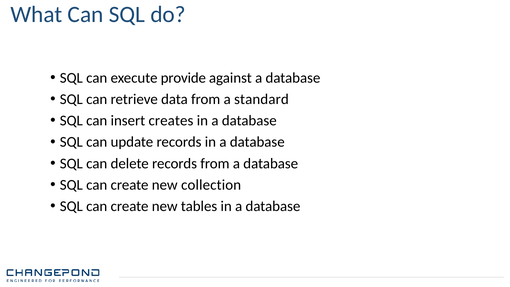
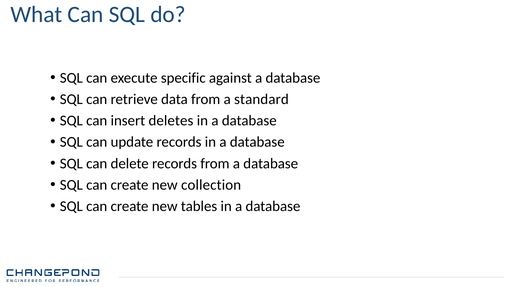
provide: provide -> specific
creates: creates -> deletes
